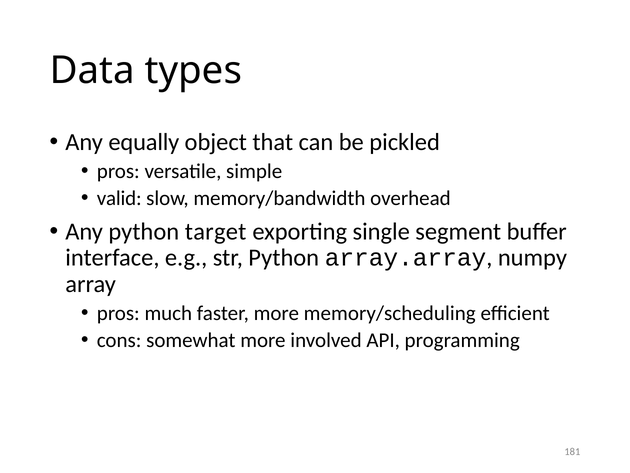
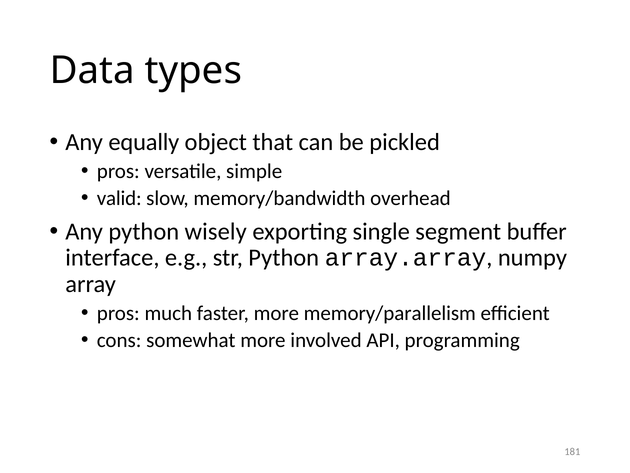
target: target -> wisely
memory/scheduling: memory/scheduling -> memory/parallelism
